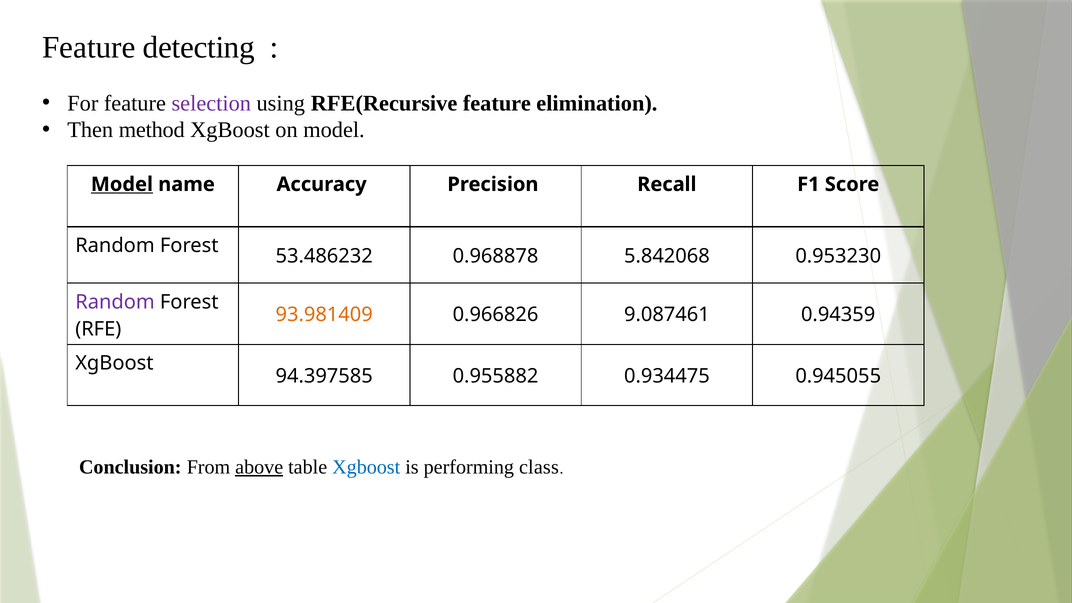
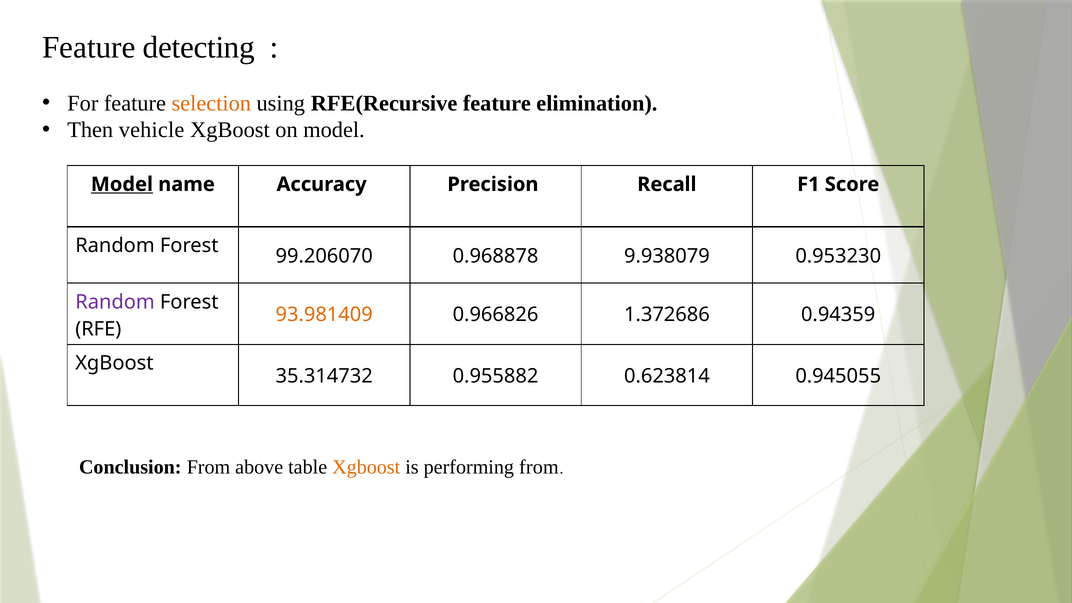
selection colour: purple -> orange
method: method -> vehicle
53.486232: 53.486232 -> 99.206070
5.842068: 5.842068 -> 9.938079
9.087461: 9.087461 -> 1.372686
94.397585: 94.397585 -> 35.314732
0.934475: 0.934475 -> 0.623814
above underline: present -> none
Xgboost at (366, 467) colour: blue -> orange
performing class: class -> from
